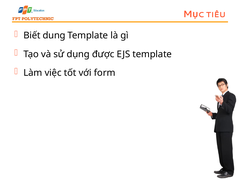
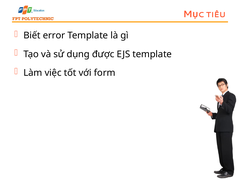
dụng: dụng -> error
